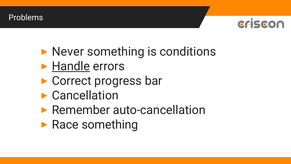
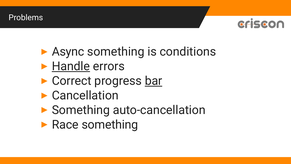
Never: Never -> Async
bar underline: none -> present
Remember at (81, 110): Remember -> Something
